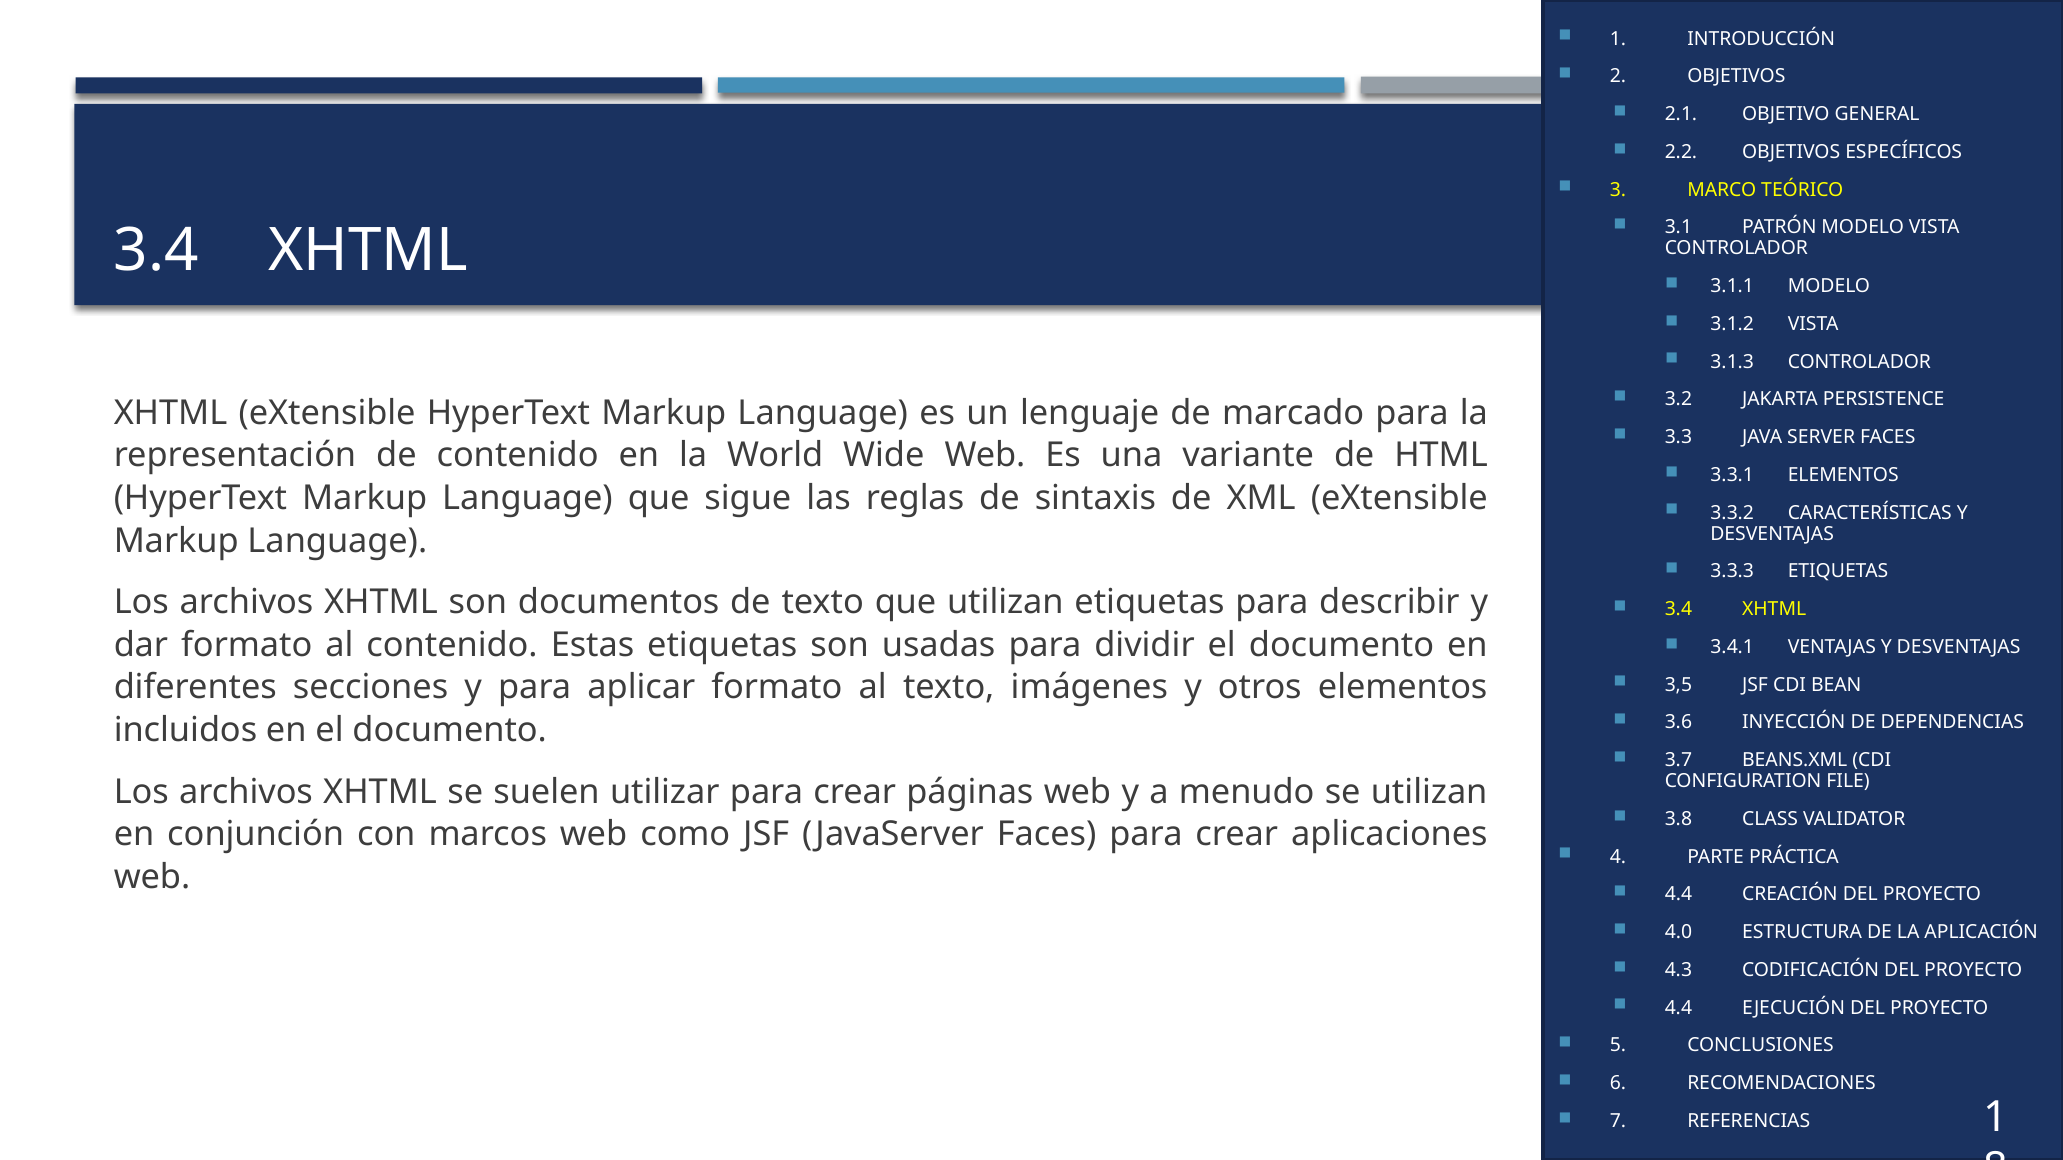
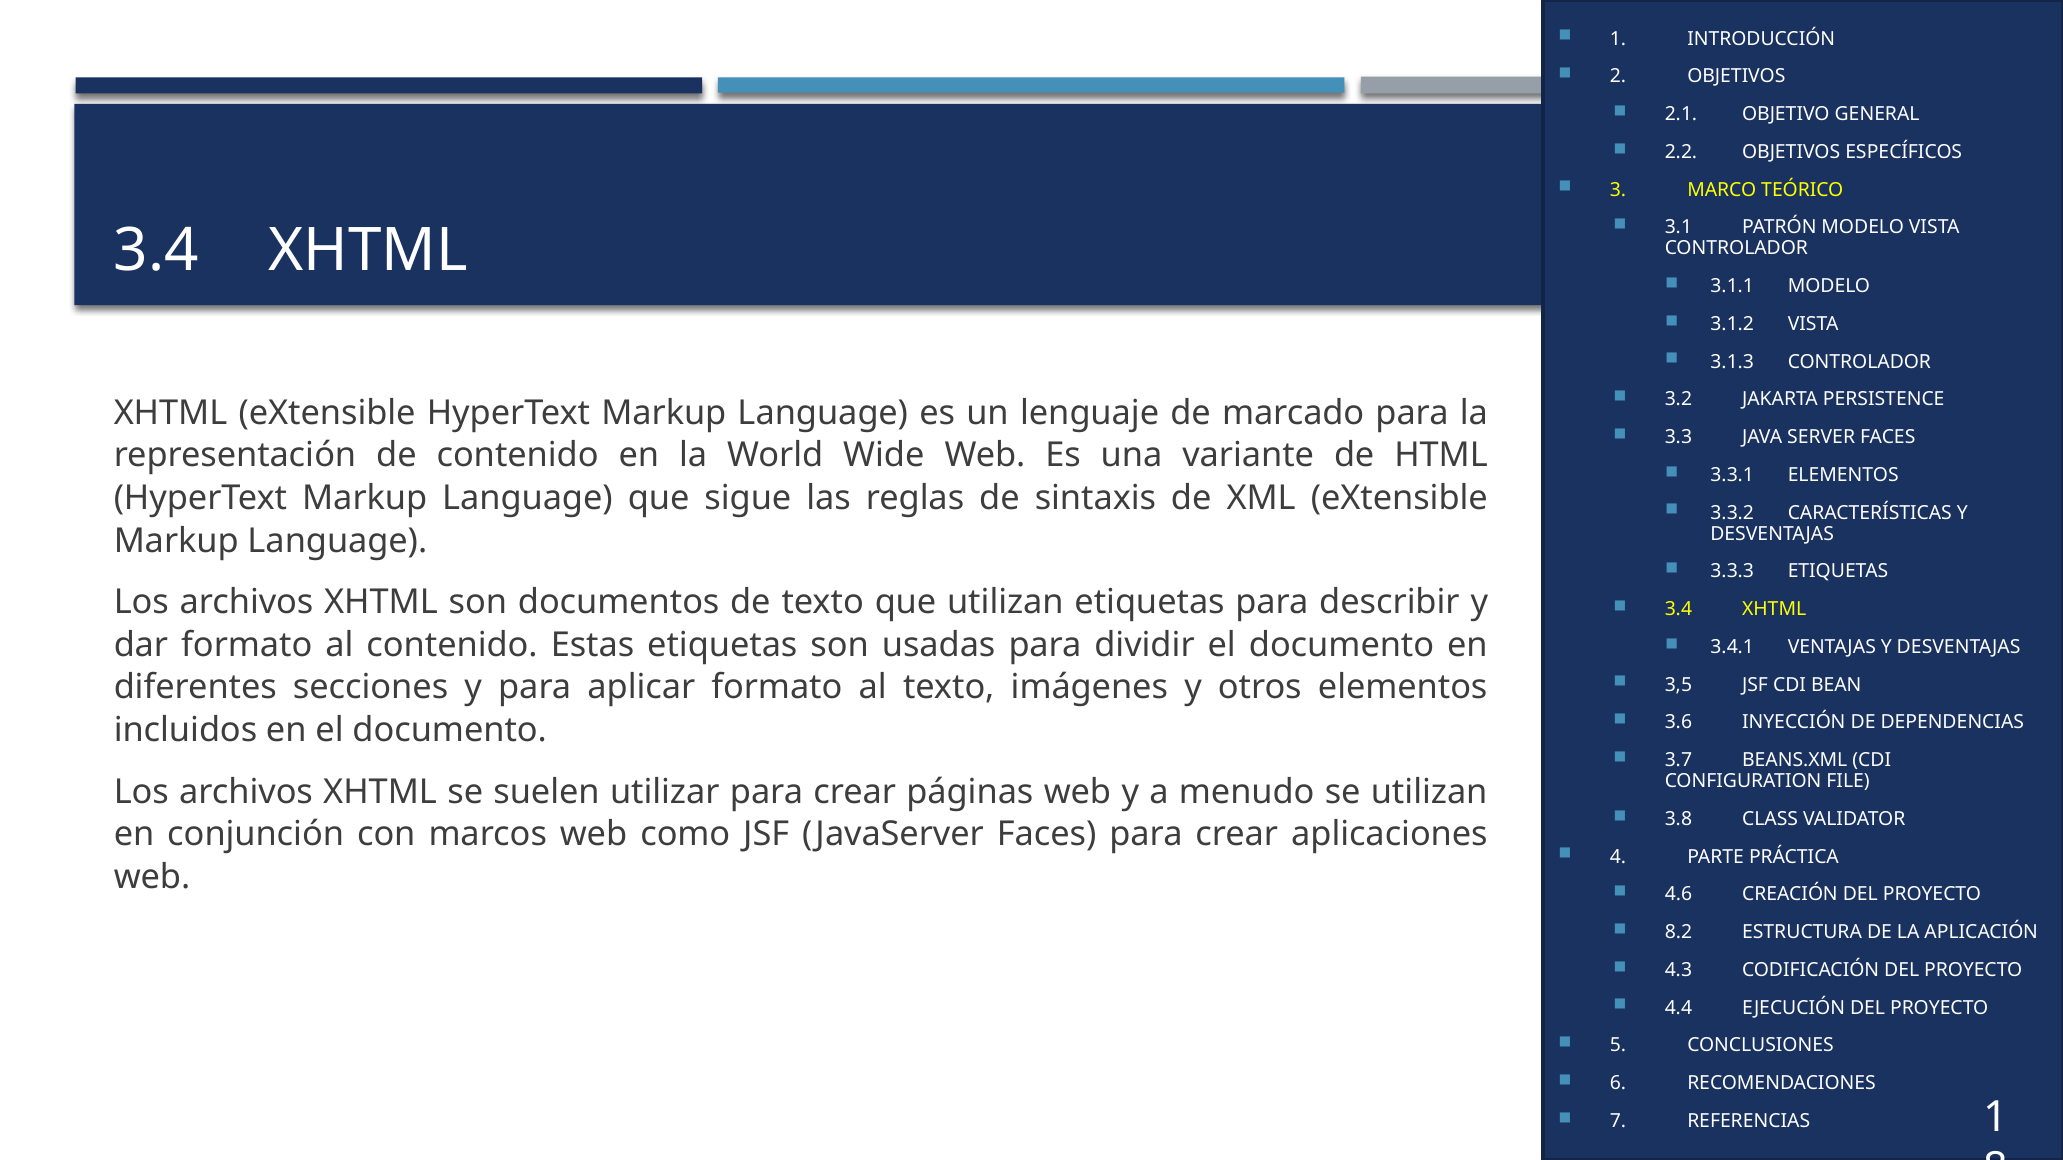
4.4 at (1678, 895): 4.4 -> 4.6
4.0: 4.0 -> 8.2
